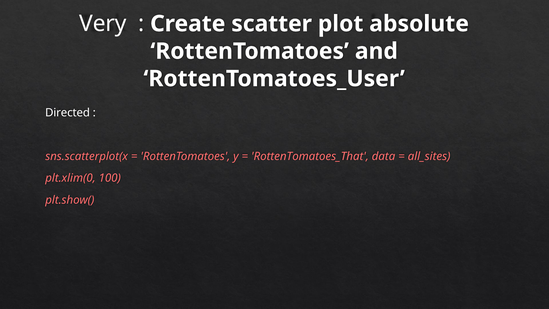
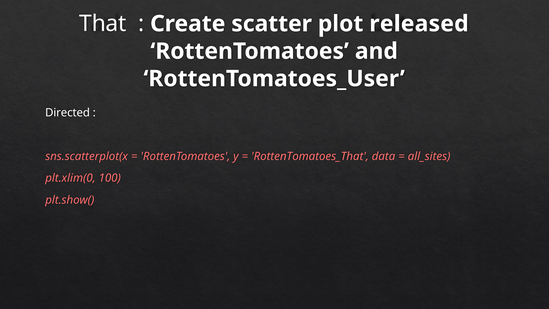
Very: Very -> That
absolute: absolute -> released
